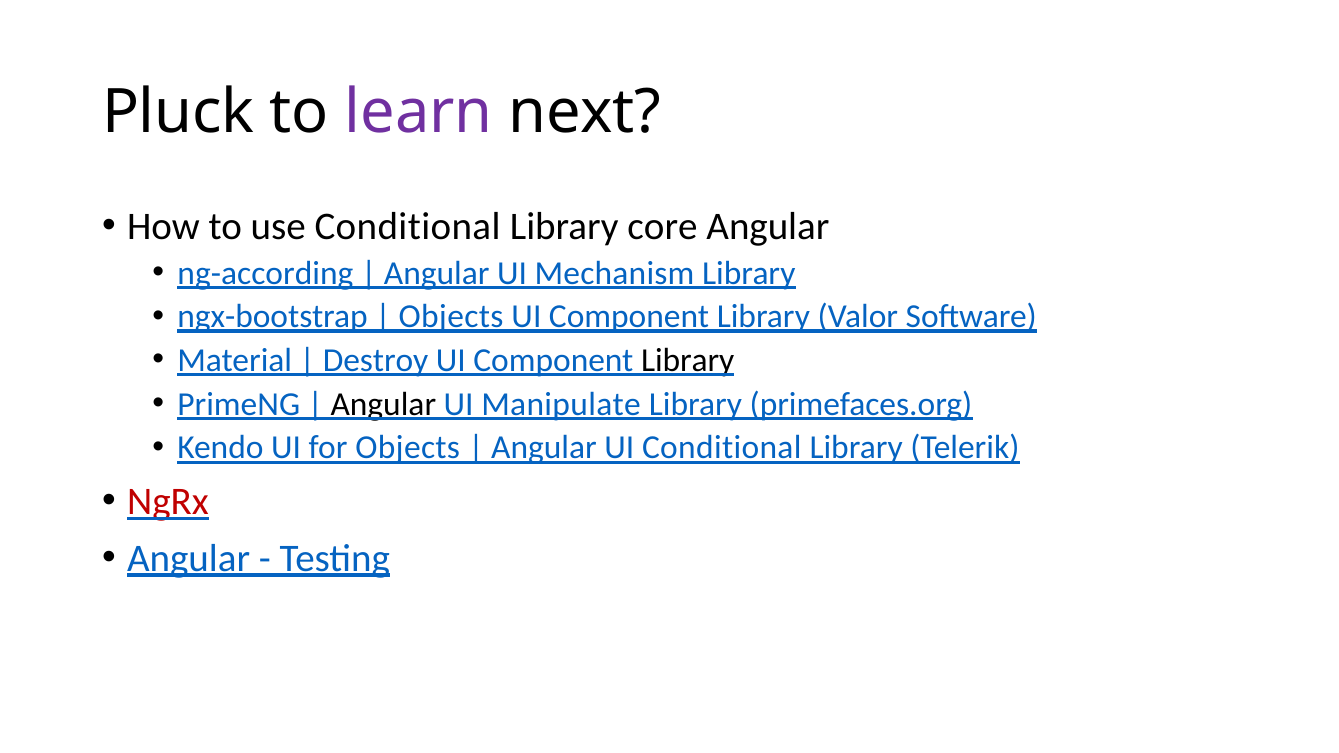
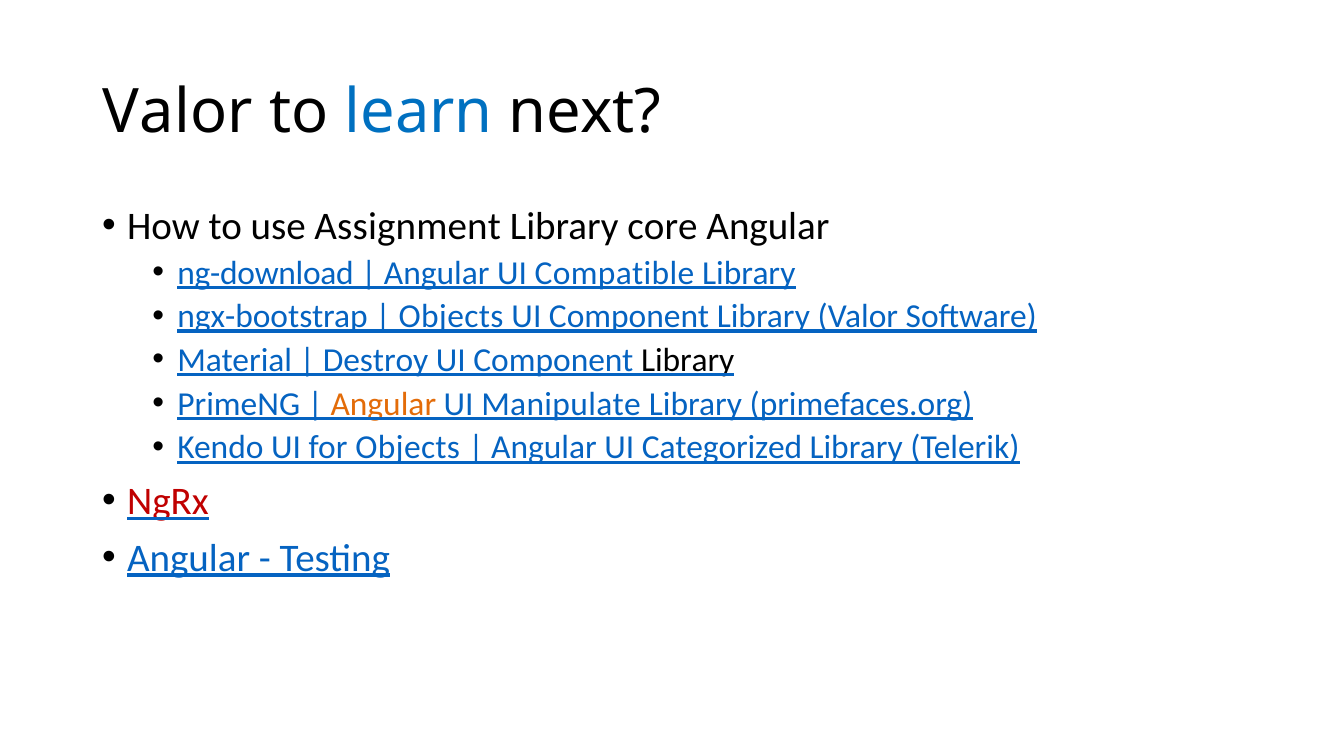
Pluck at (178, 112): Pluck -> Valor
learn colour: purple -> blue
use Conditional: Conditional -> Assignment
ng-according: ng-according -> ng-download
Mechanism: Mechanism -> Compatible
Angular at (383, 404) colour: black -> orange
UI Conditional: Conditional -> Categorized
